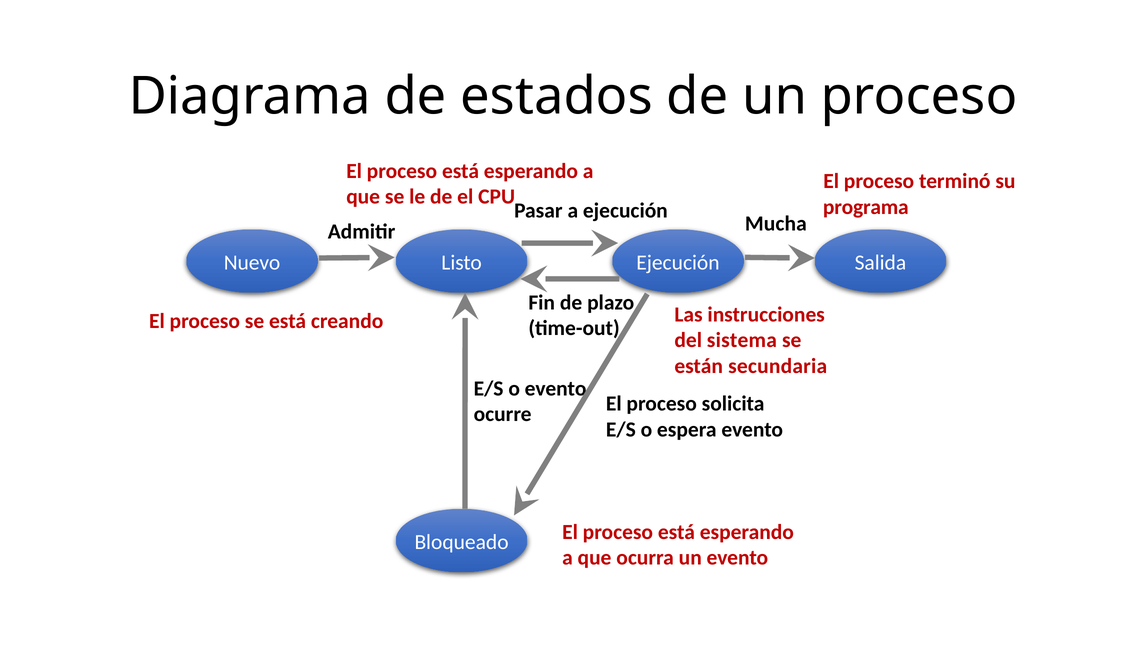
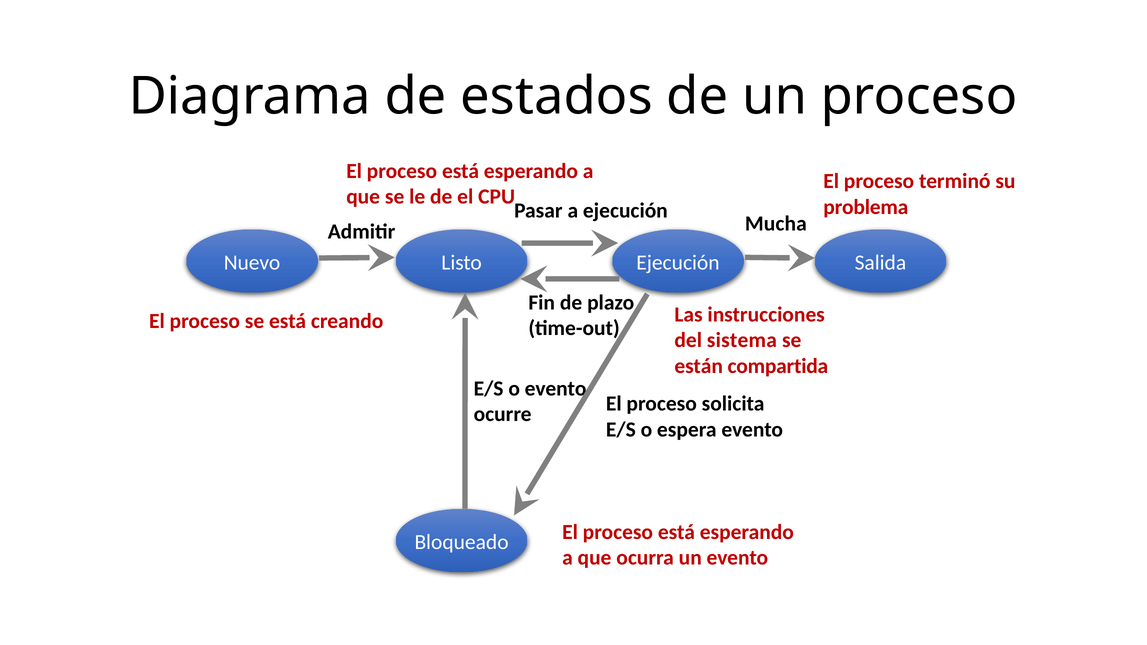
programa: programa -> problema
secundaria: secundaria -> compartida
